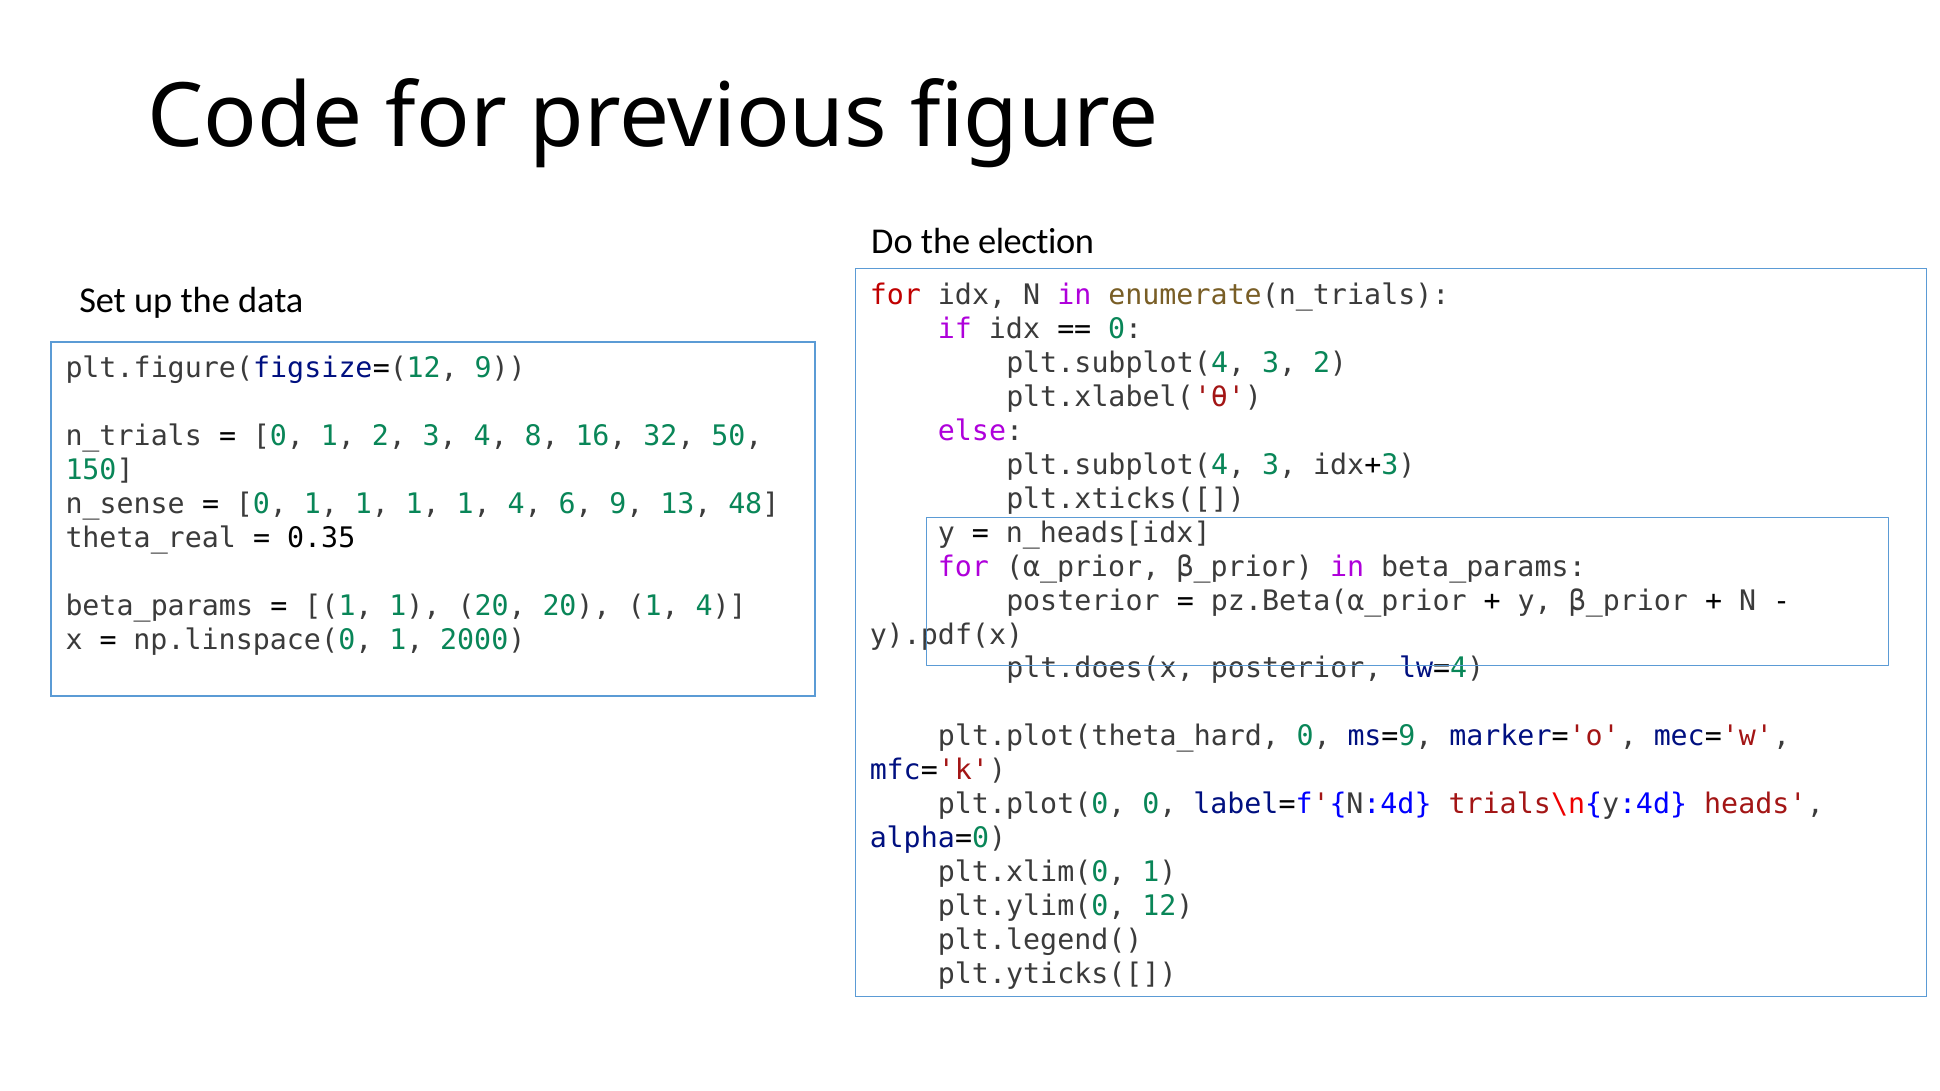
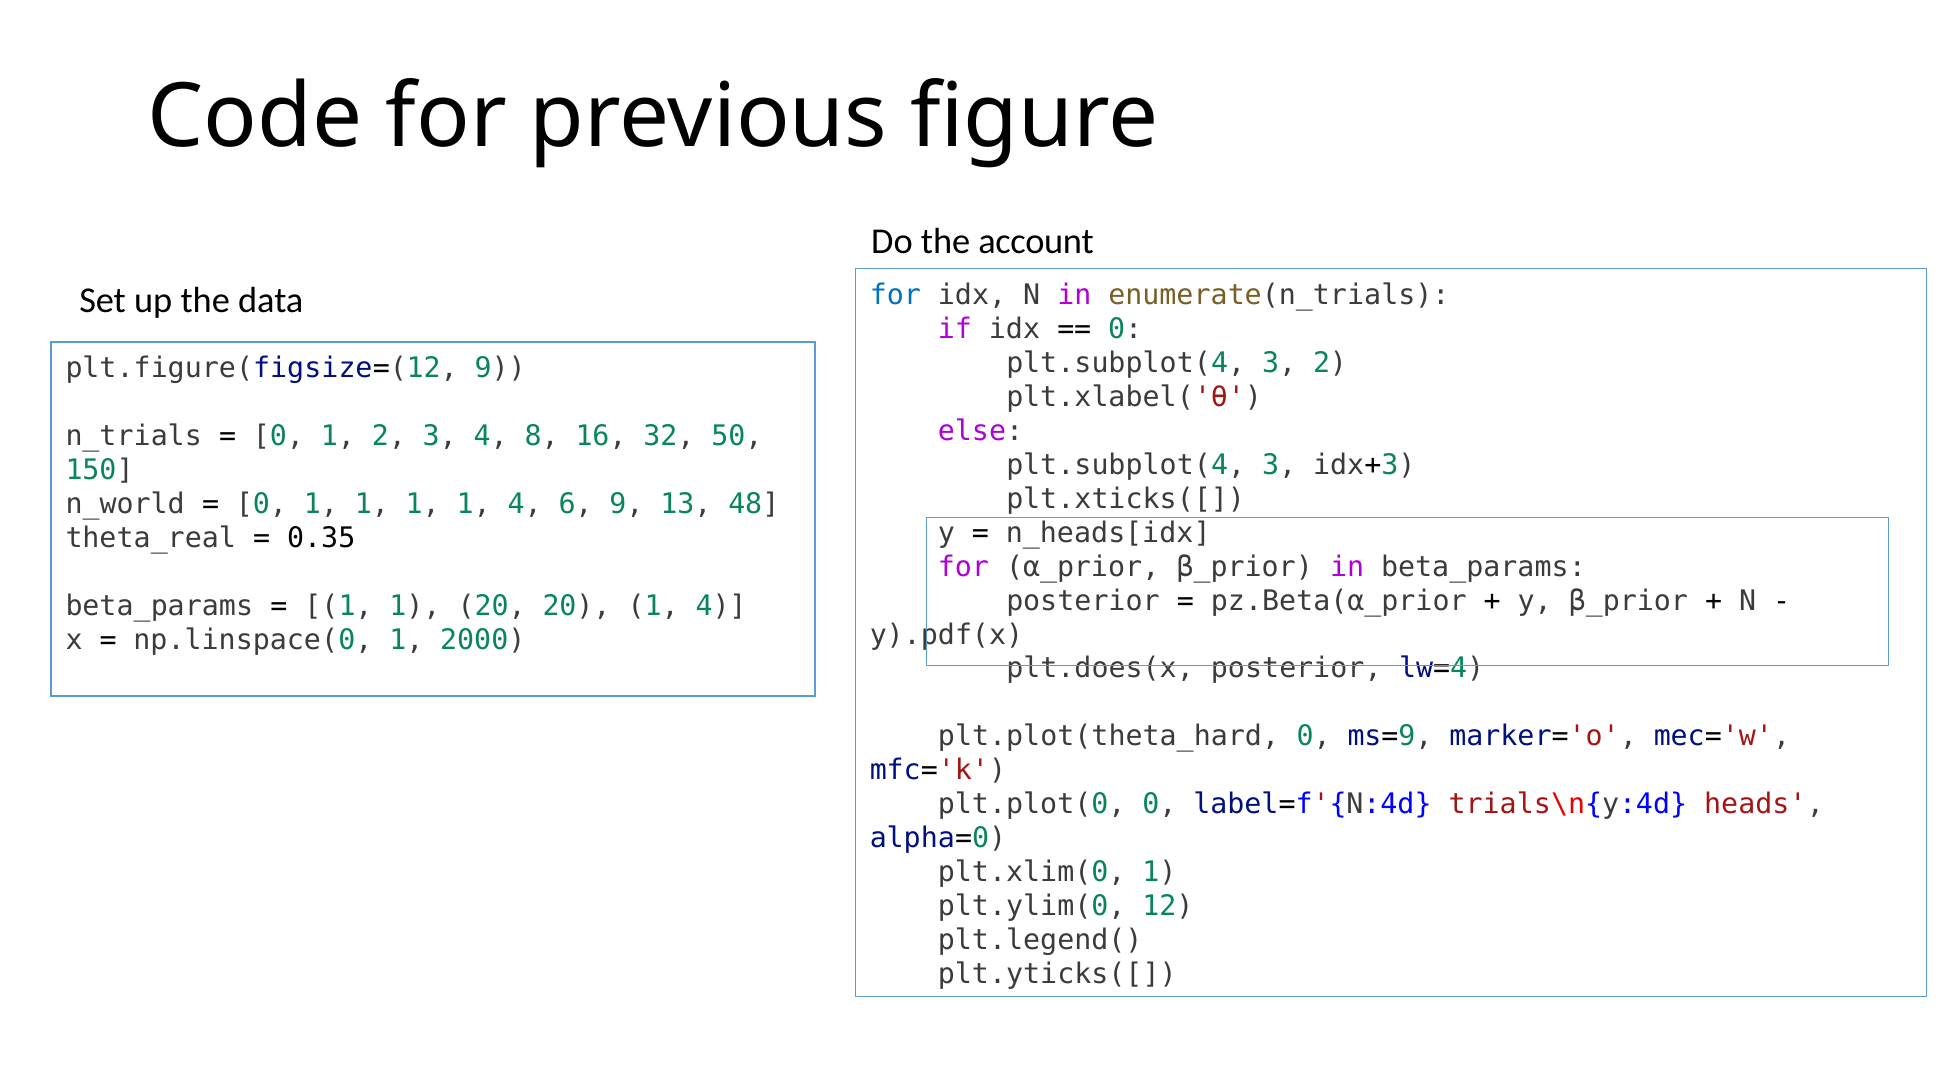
election: election -> account
for at (895, 295) colour: red -> blue
n_sense: n_sense -> n_world
